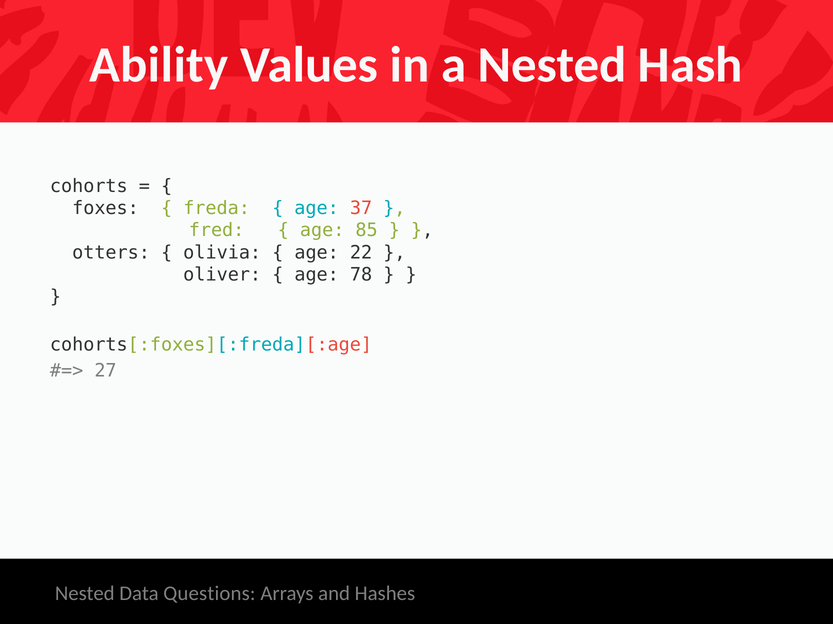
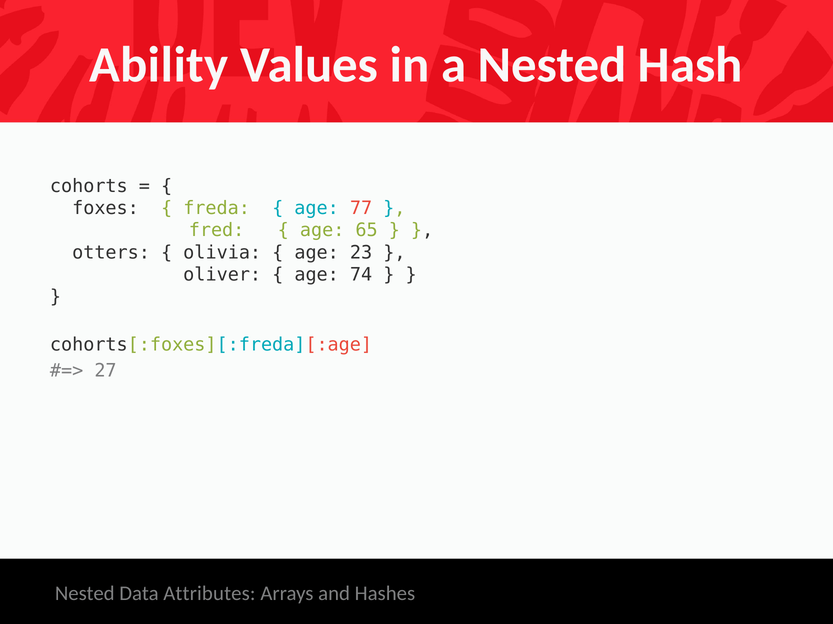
37: 37 -> 77
85: 85 -> 65
22: 22 -> 23
78: 78 -> 74
Questions: Questions -> Attributes
